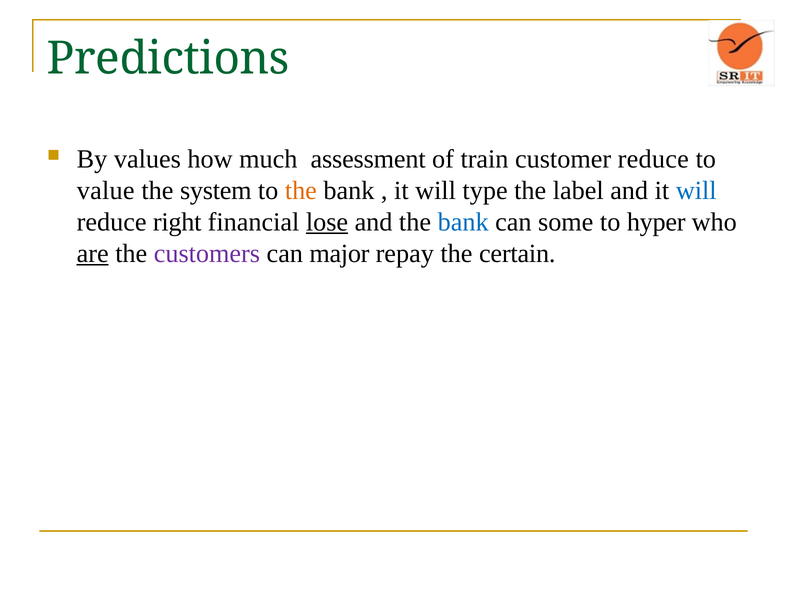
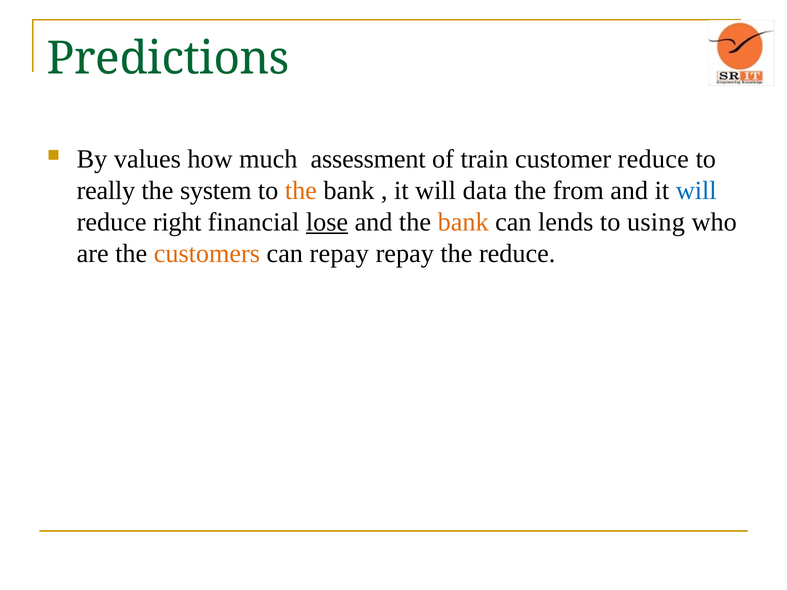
value: value -> really
type: type -> data
label: label -> from
bank at (463, 222) colour: blue -> orange
some: some -> lends
hyper: hyper -> using
are underline: present -> none
customers colour: purple -> orange
can major: major -> repay
the certain: certain -> reduce
